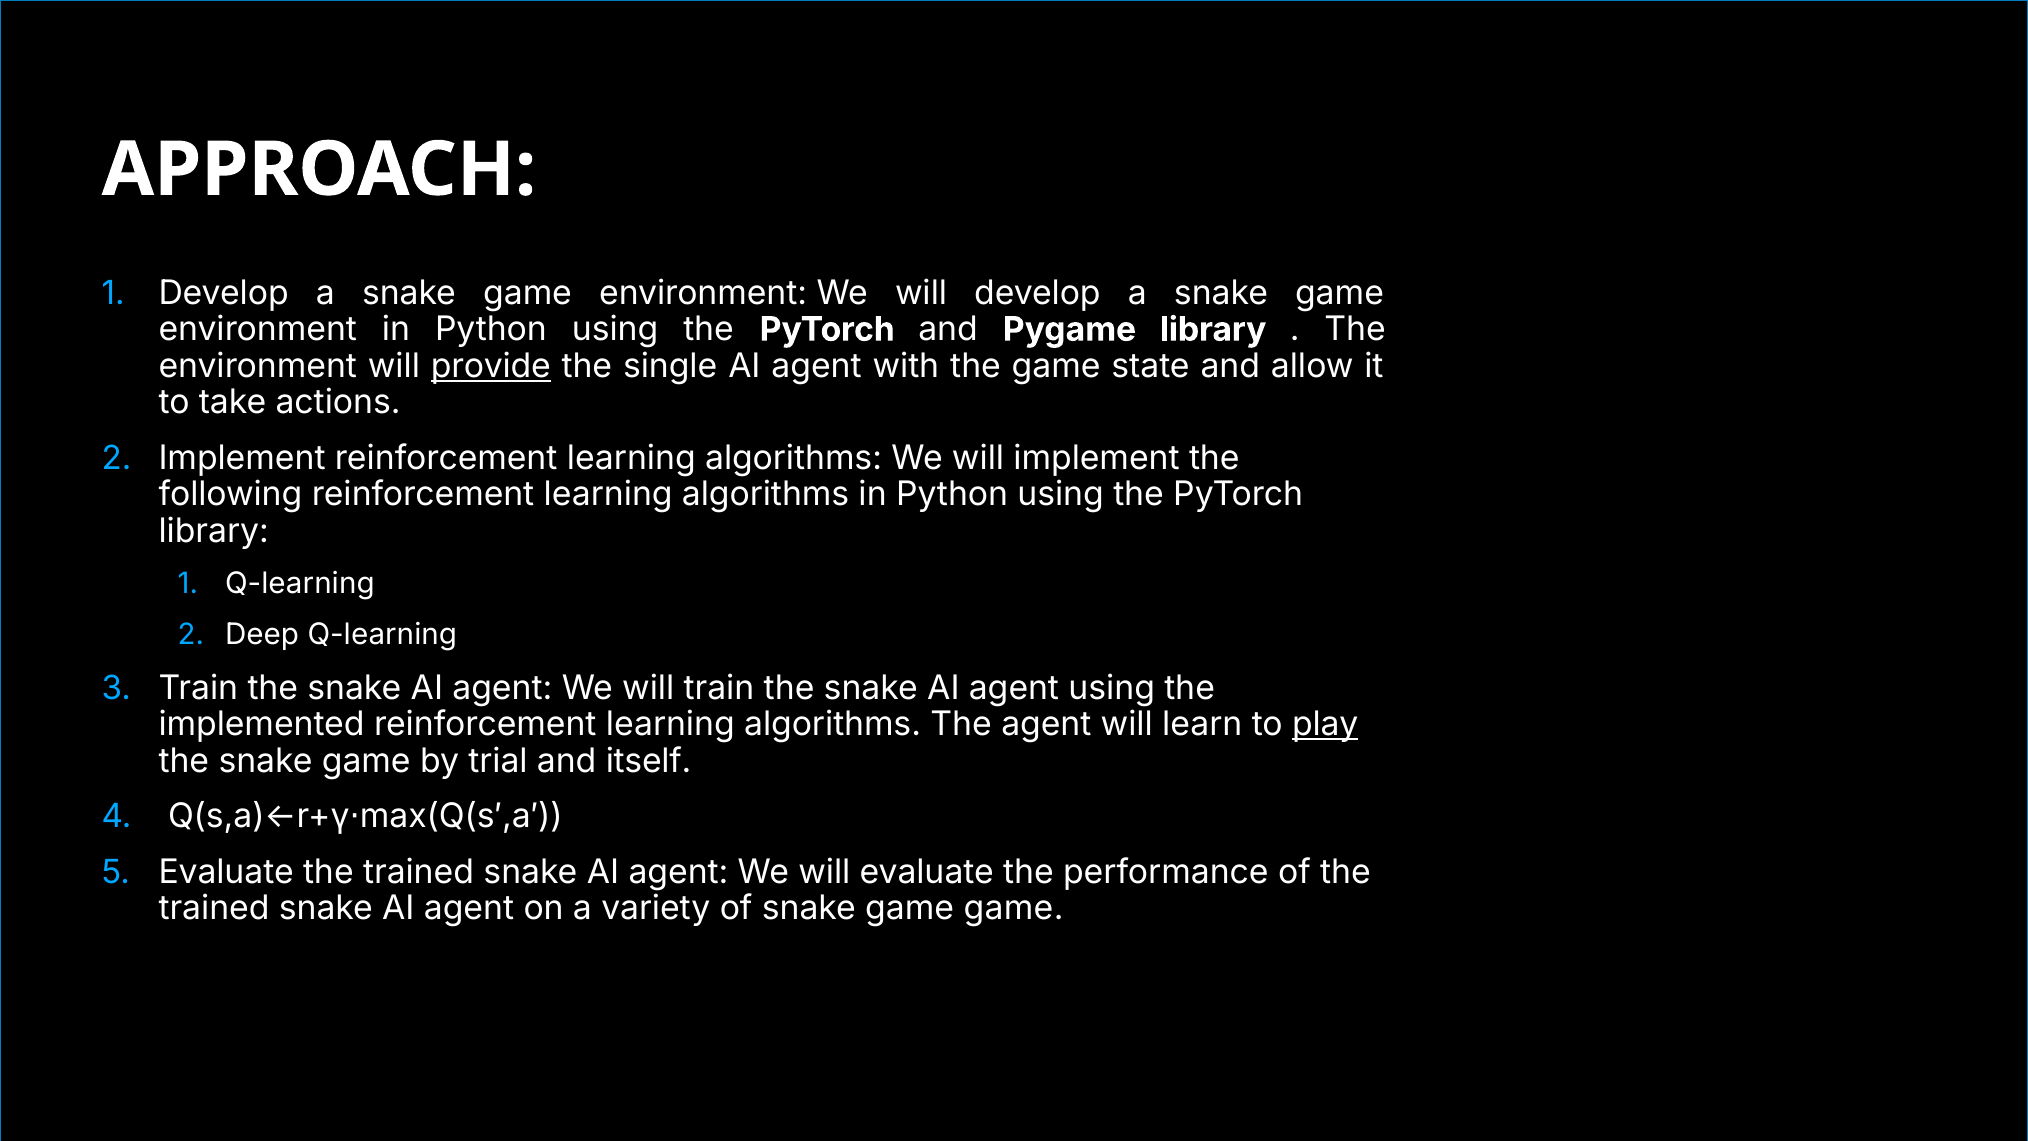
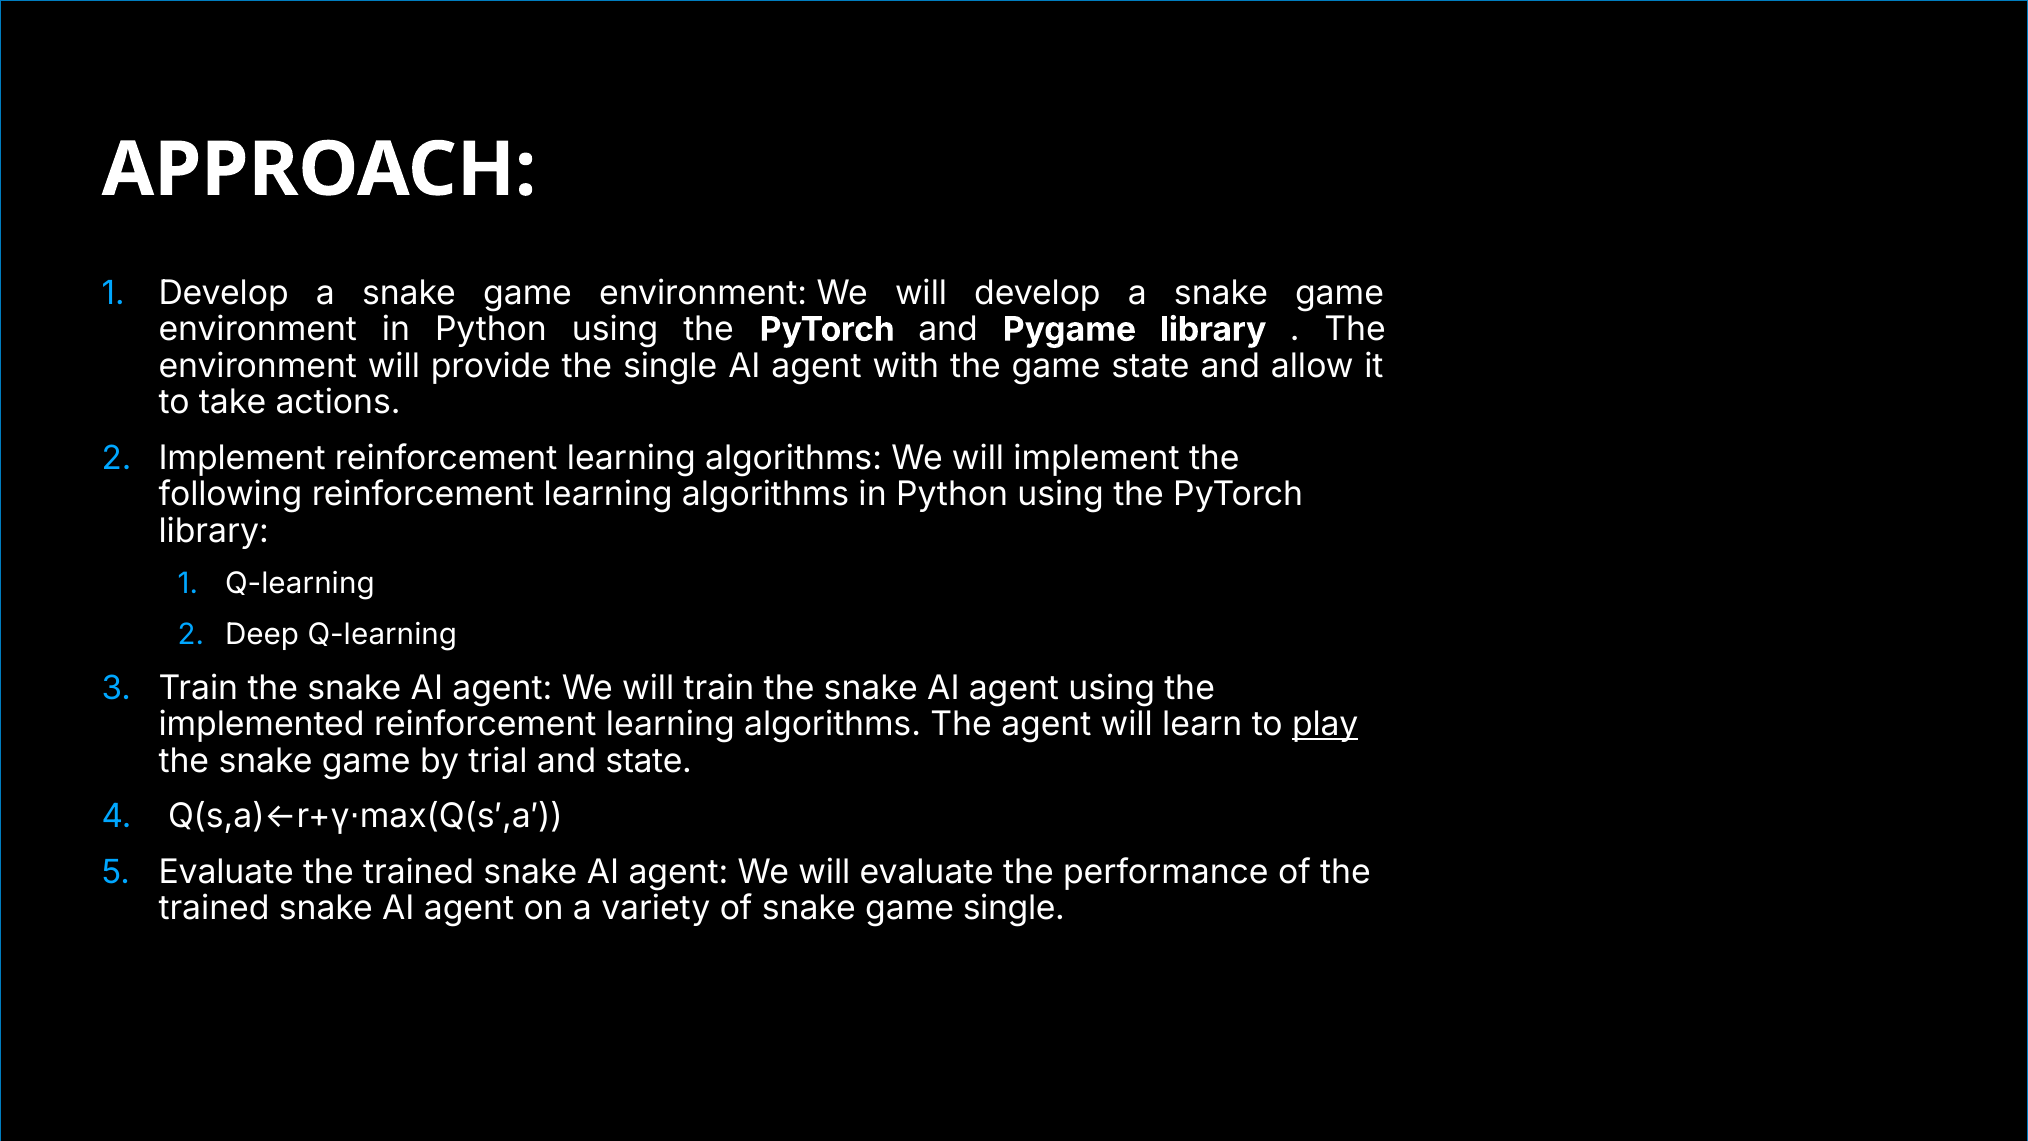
provide underline: present -> none
and itself: itself -> state
game game: game -> single
